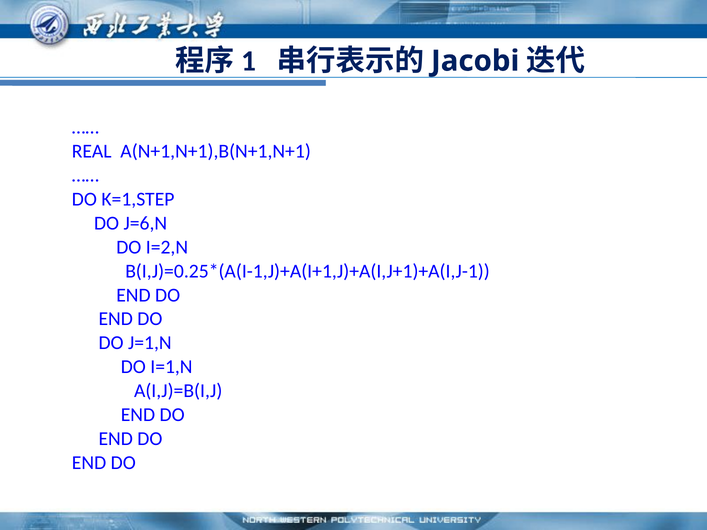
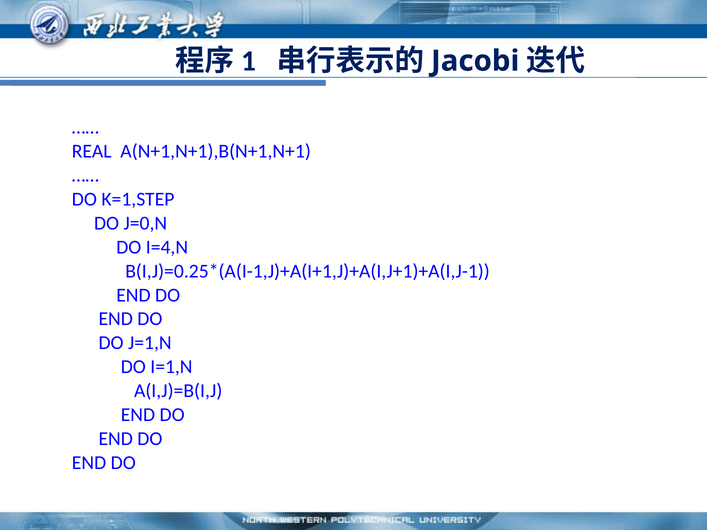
J=6,N: J=6,N -> J=0,N
I=2,N: I=2,N -> I=4,N
